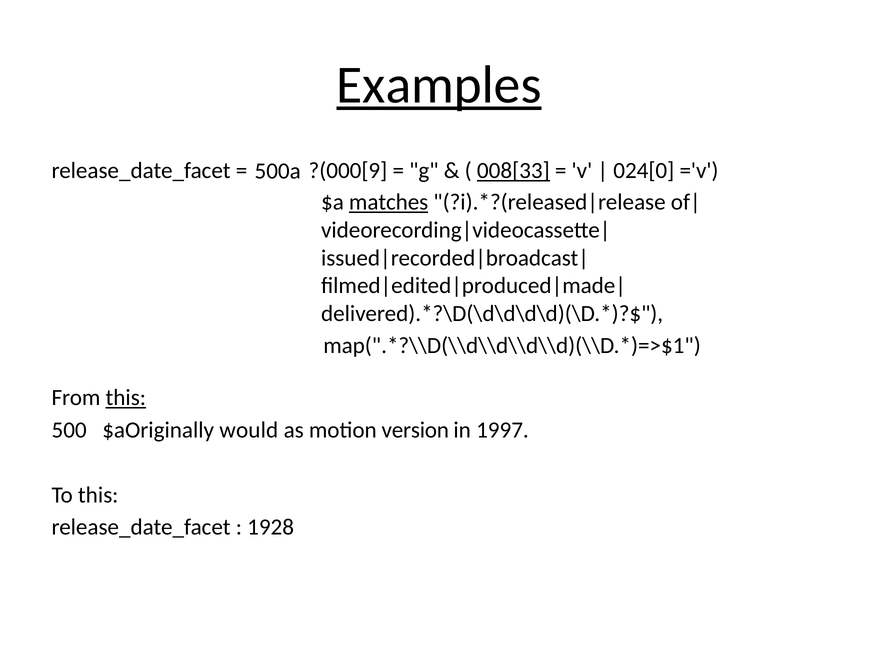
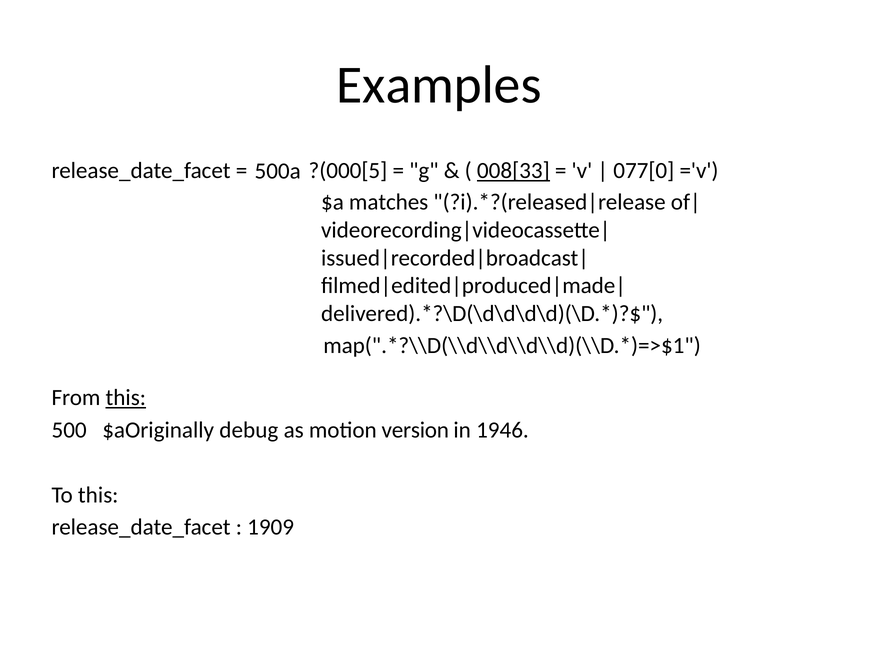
Examples underline: present -> none
?(000[9: ?(000[9 -> ?(000[5
024[0: 024[0 -> 077[0
matches underline: present -> none
would: would -> debug
1997: 1997 -> 1946
1928: 1928 -> 1909
